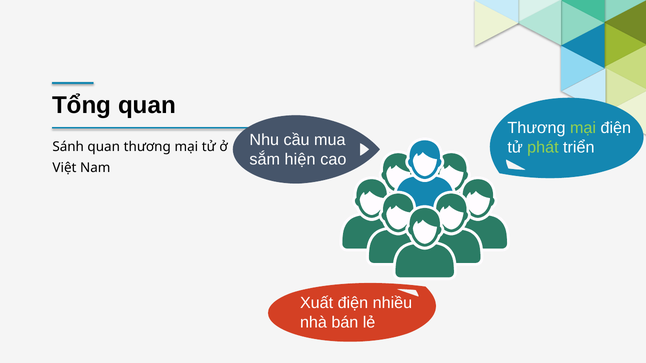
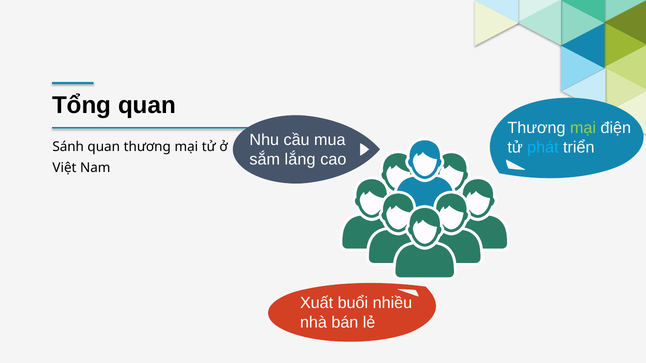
phát colour: light green -> light blue
hiện: hiện -> lắng
Xuất điện: điện -> buổi
